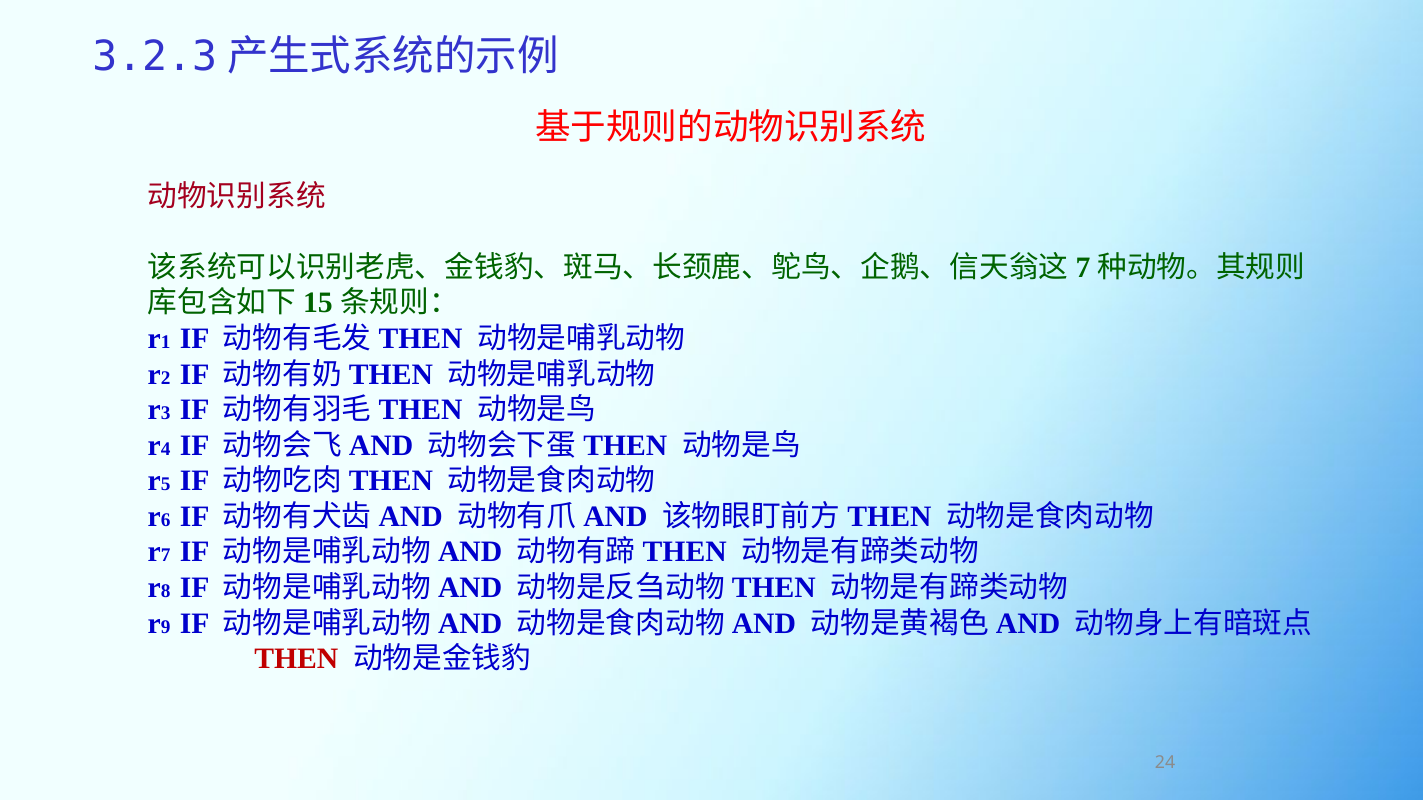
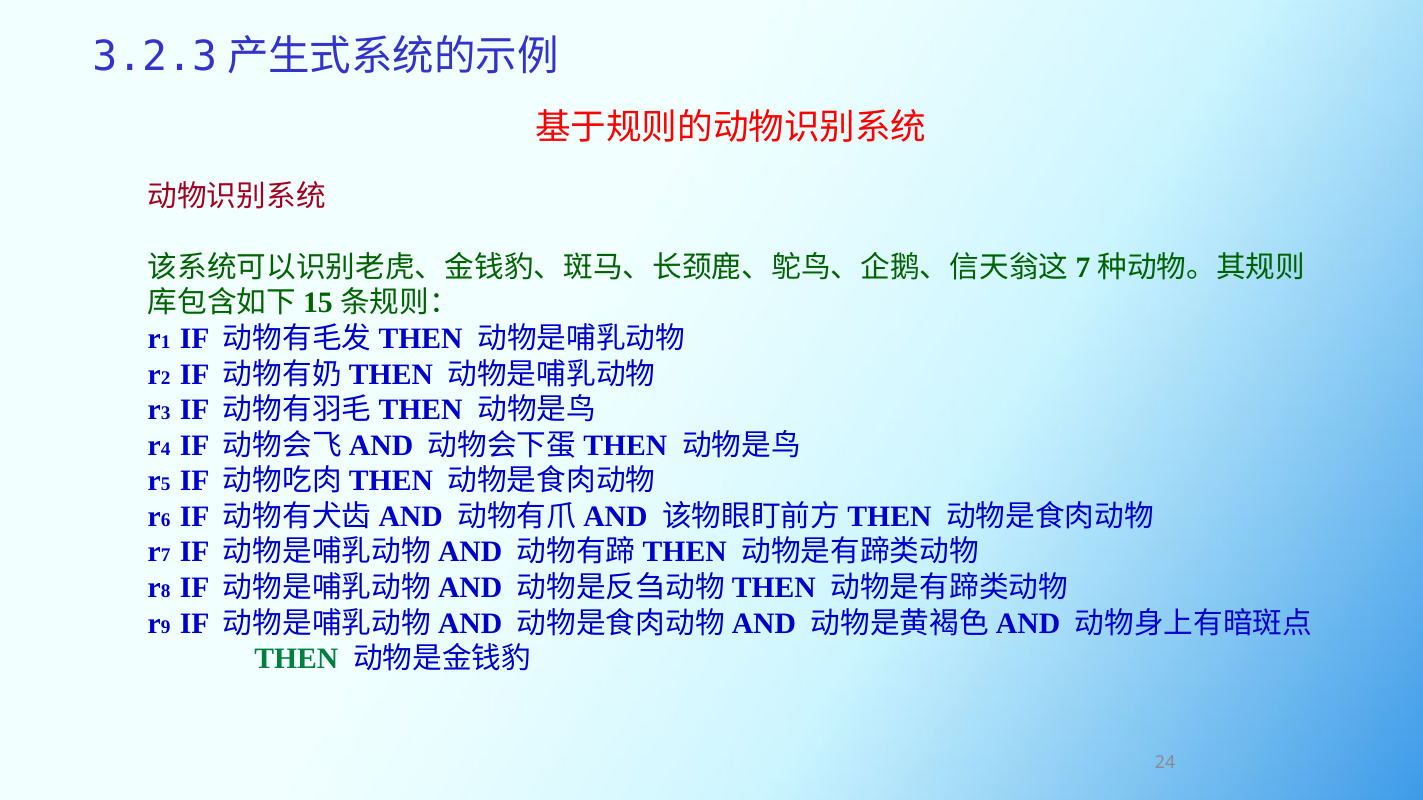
THEN colour: red -> green
